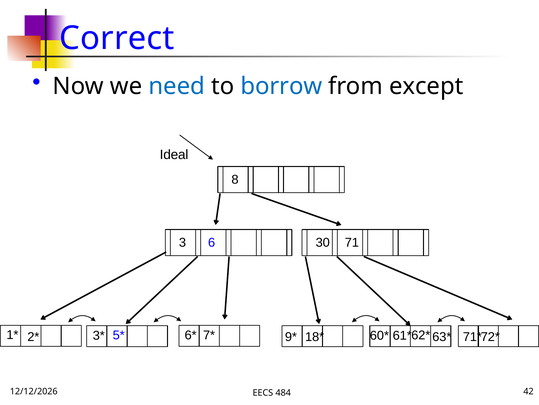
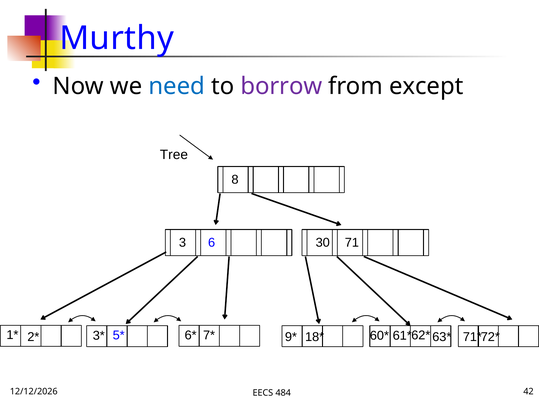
Correct: Correct -> Murthy
borrow colour: blue -> purple
Ideal: Ideal -> Tree
